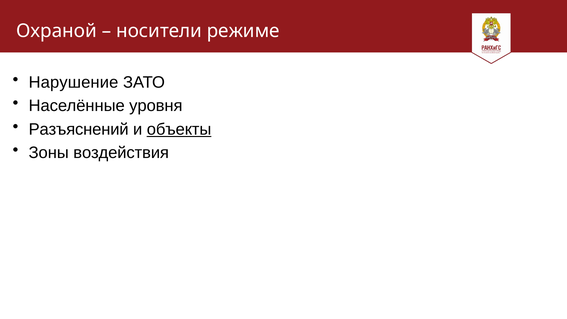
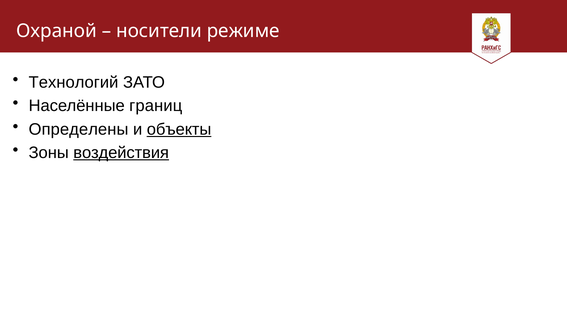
Нарушение: Нарушение -> Технологий
уровня: уровня -> границ
Разъяснений: Разъяснений -> Определены
воздействия underline: none -> present
